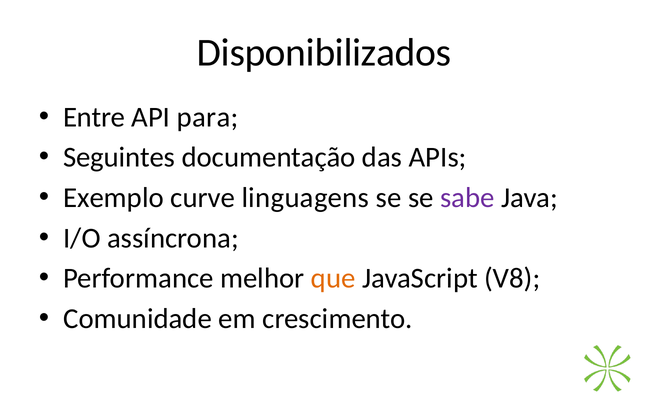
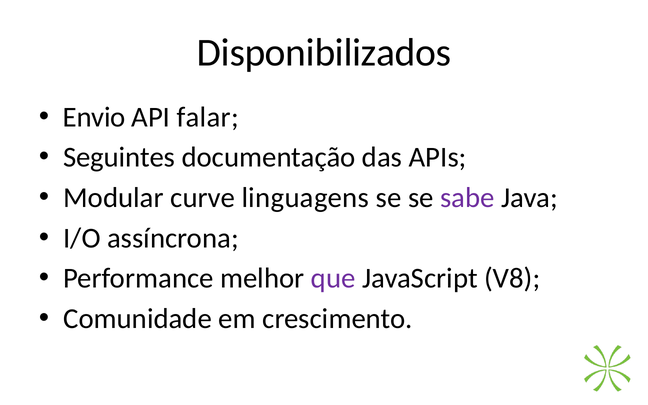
Entre: Entre -> Envio
para: para -> falar
Exemplo: Exemplo -> Modular
que colour: orange -> purple
